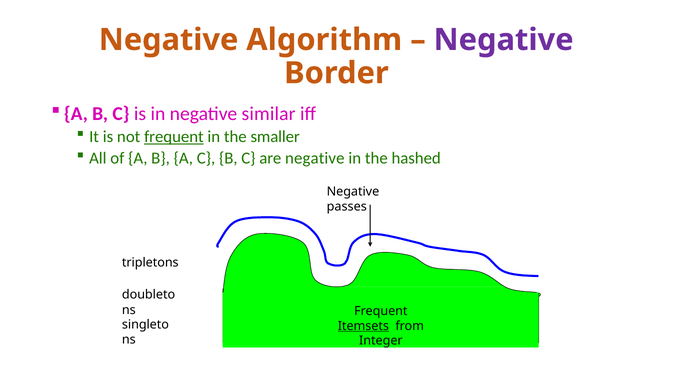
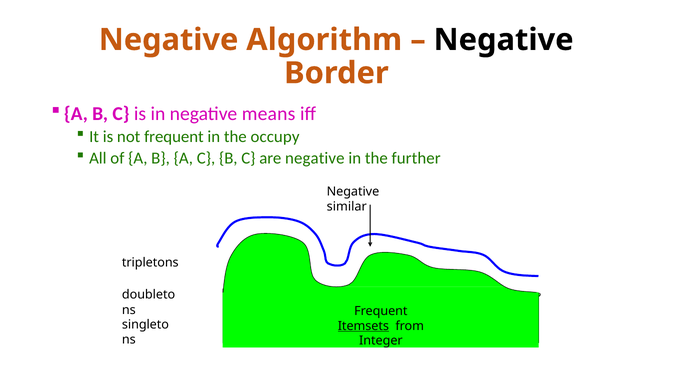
Negative at (504, 40) colour: purple -> black
similar: similar -> means
frequent at (174, 137) underline: present -> none
smaller: smaller -> occupy
hashed: hashed -> further
passes: passes -> similar
